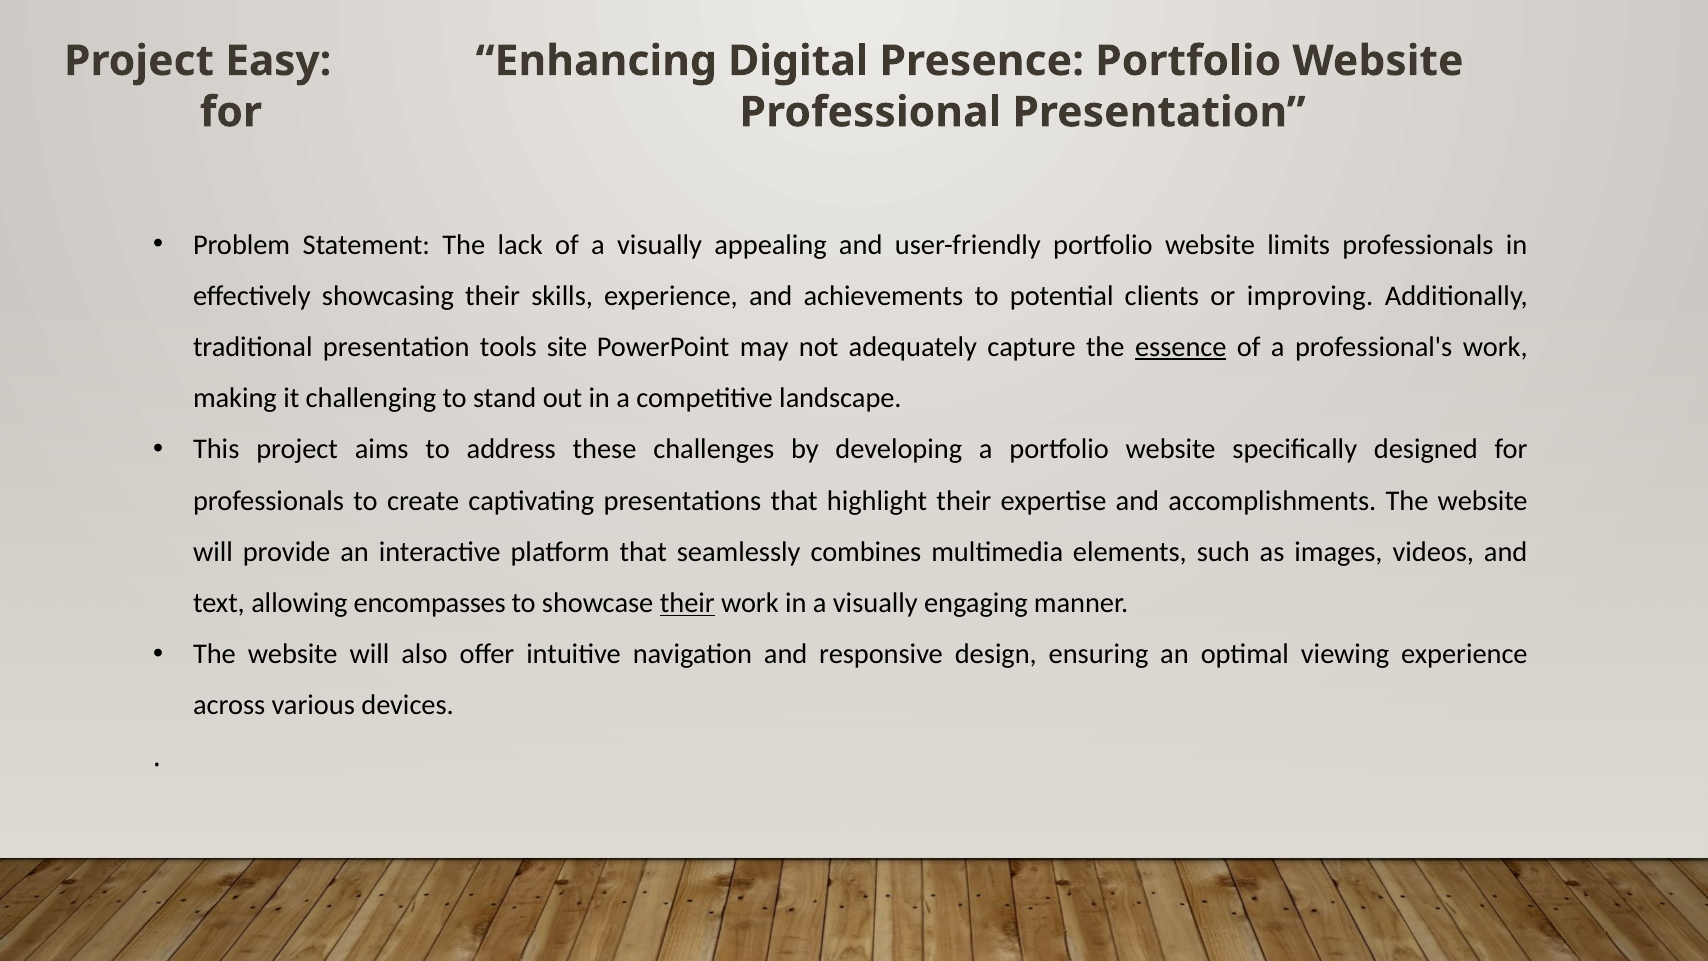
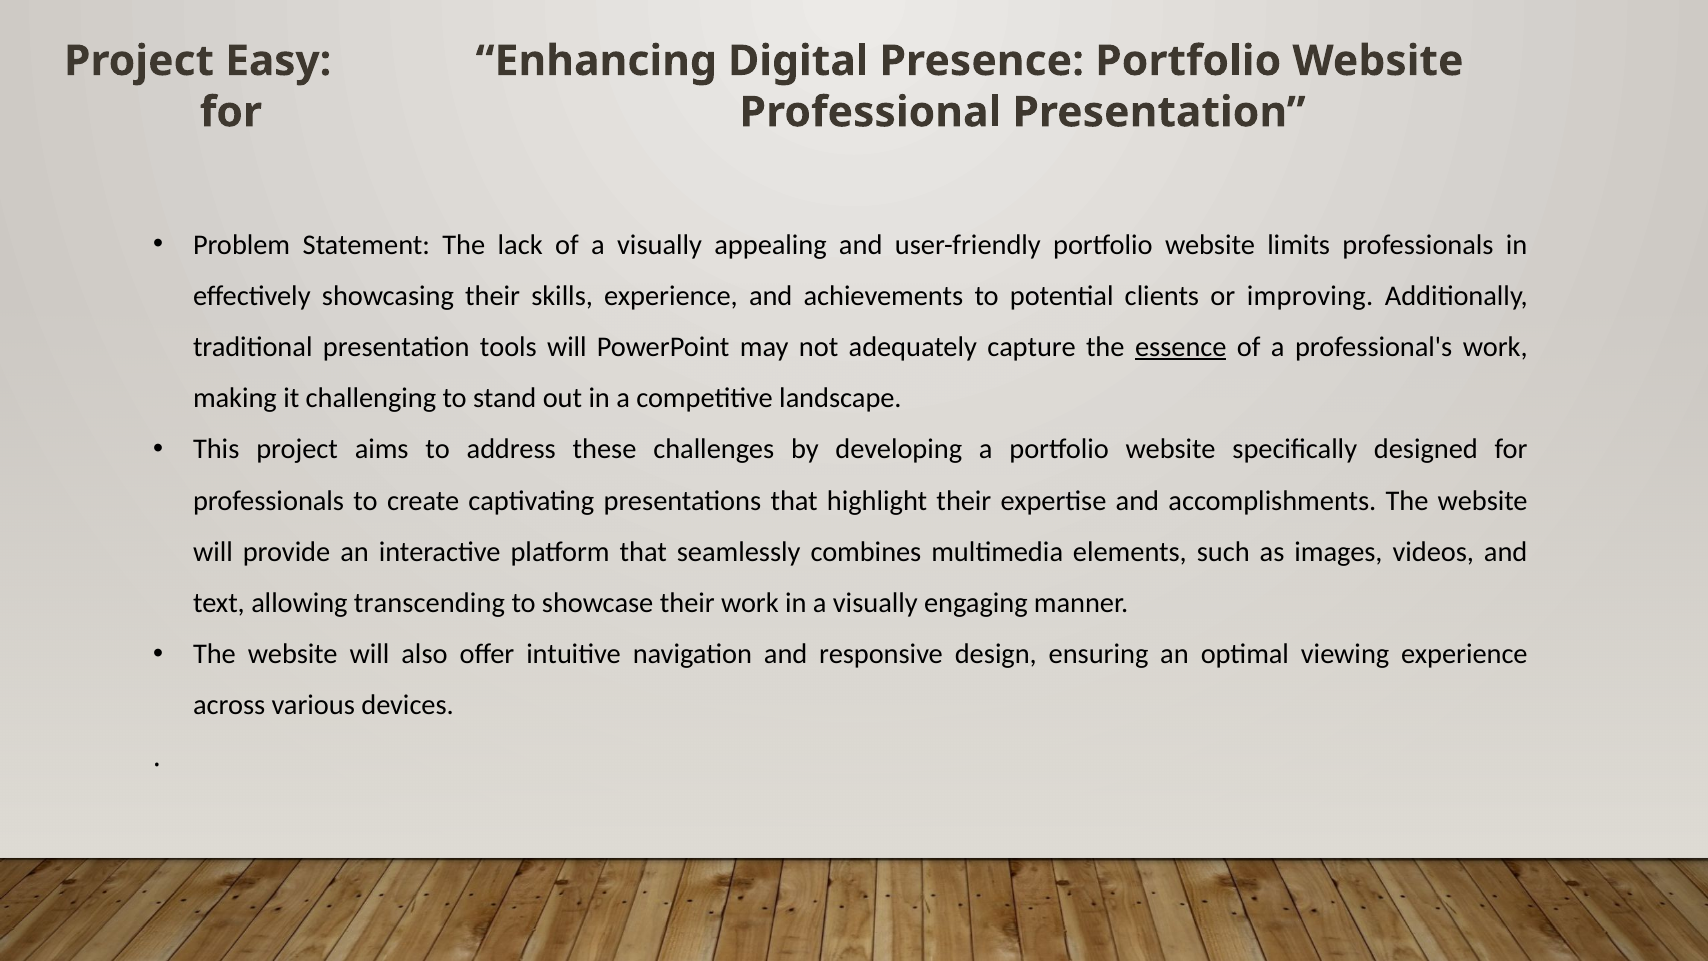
tools site: site -> will
encompasses: encompasses -> transcending
their at (687, 603) underline: present -> none
